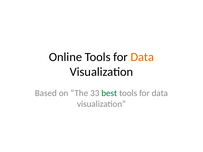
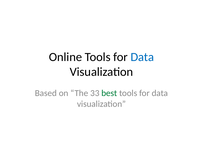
Data at (142, 57) colour: orange -> blue
